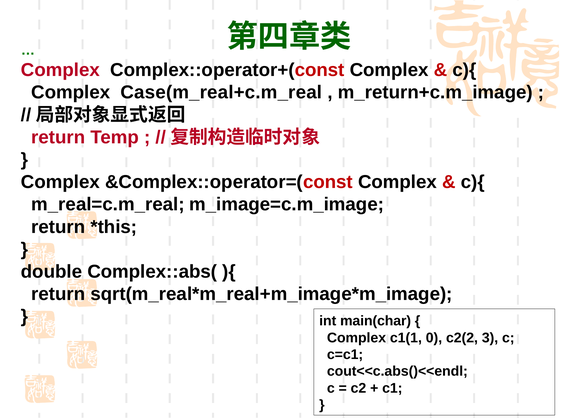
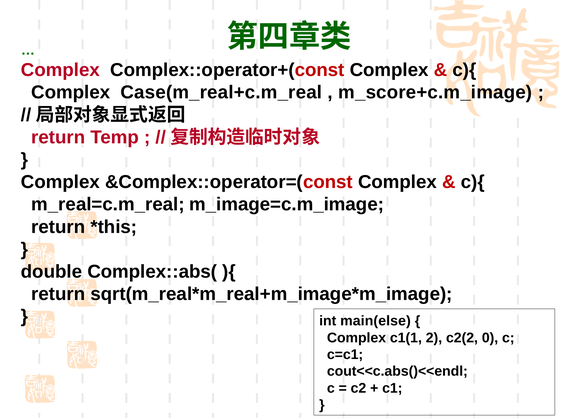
m_return+c.m_image: m_return+c.m_image -> m_score+c.m_image
main(char: main(char -> main(else
0: 0 -> 2
3: 3 -> 0
